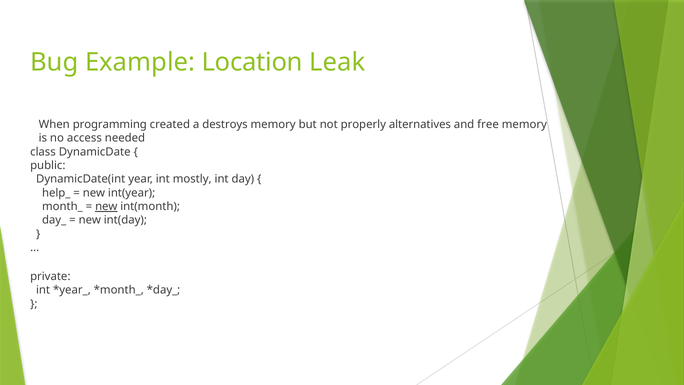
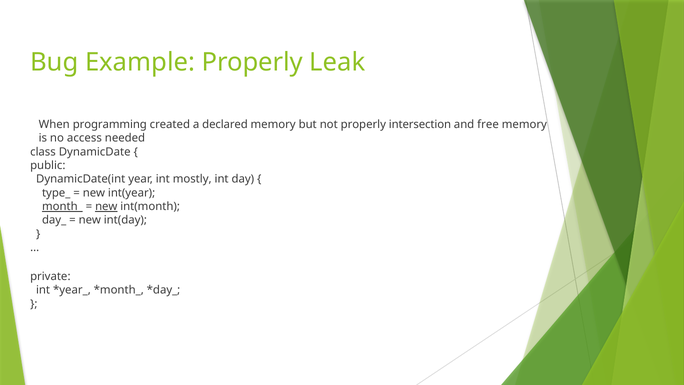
Example Location: Location -> Properly
destroys: destroys -> declared
alternatives: alternatives -> intersection
help_: help_ -> type_
month_ underline: none -> present
